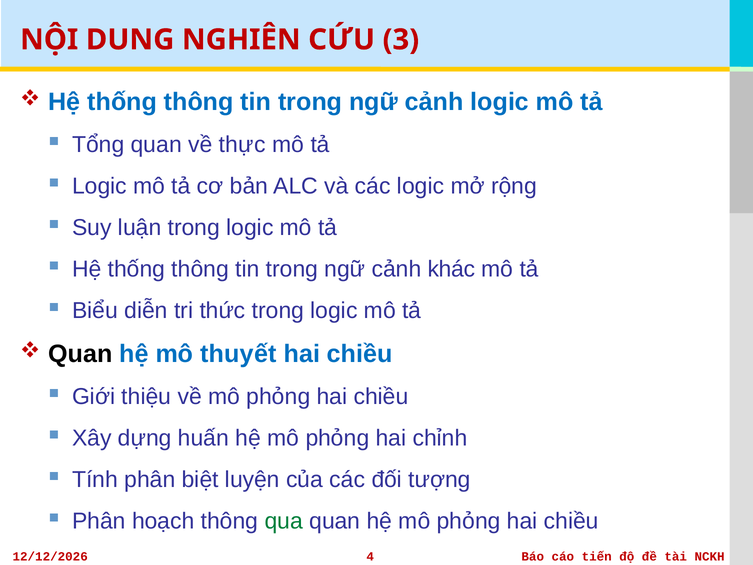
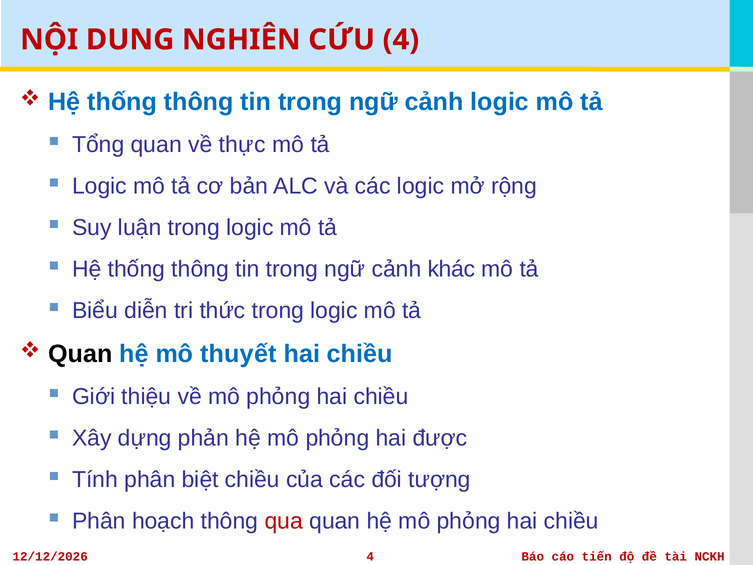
CỨU 3: 3 -> 4
huấn: huấn -> phản
chỉnh: chỉnh -> được
biệt luyện: luyện -> chiều
qua colour: green -> red
